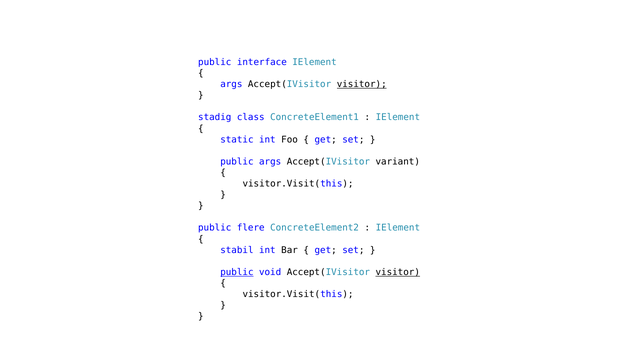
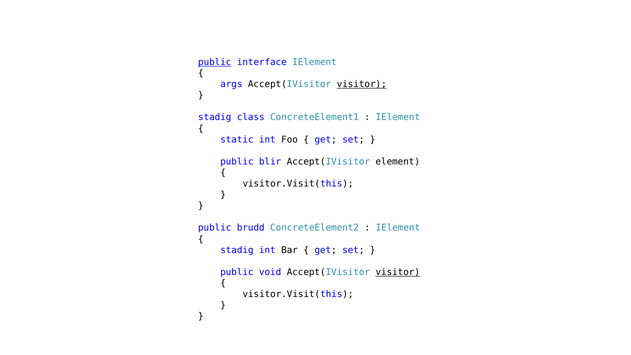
public at (215, 62) underline: none -> present
public args: args -> blir
variant: variant -> element
flere: flere -> brudd
stabil at (237, 250): stabil -> stadig
public at (237, 272) underline: present -> none
